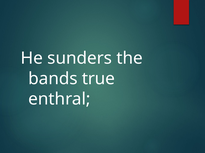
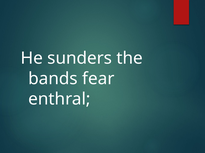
true: true -> fear
